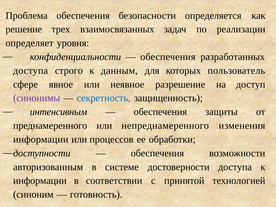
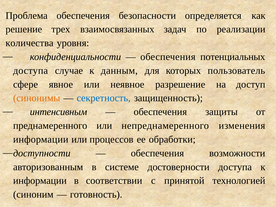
определяет: определяет -> количества
разработанных: разработанных -> потенциальных
строго: строго -> случае
синонимы colour: purple -> orange
